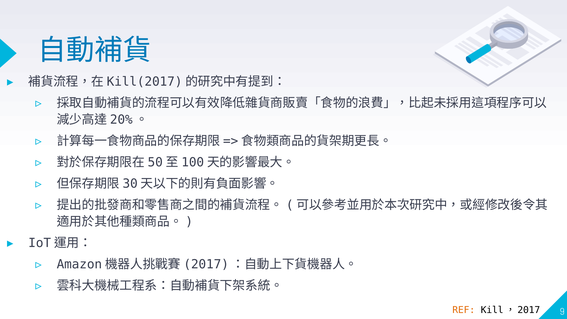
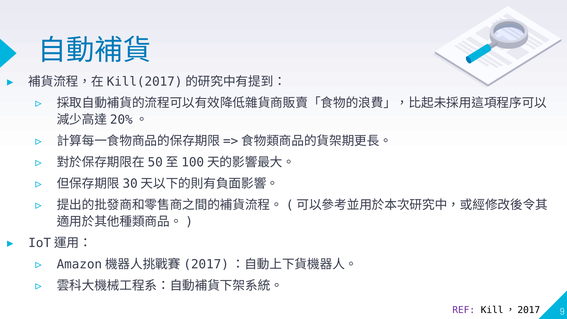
REF colour: orange -> purple
